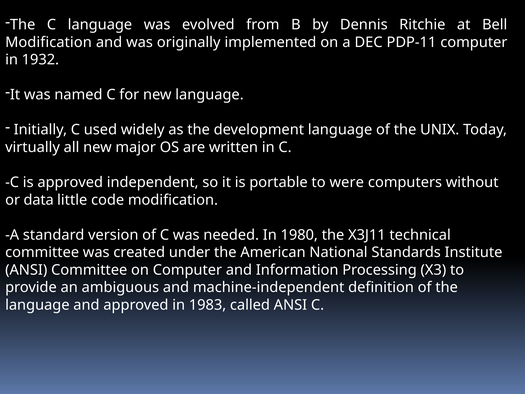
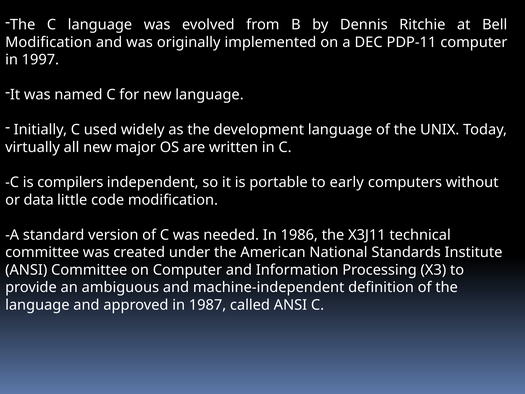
1932: 1932 -> 1997
is approved: approved -> compilers
were: were -> early
1980: 1980 -> 1986
1983: 1983 -> 1987
